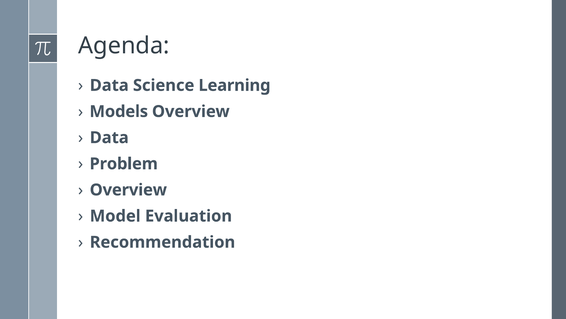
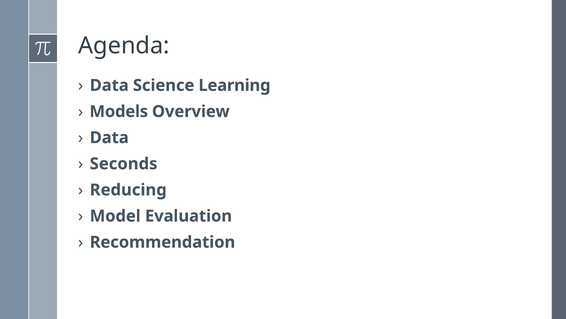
Problem: Problem -> Seconds
Overview at (128, 190): Overview -> Reducing
